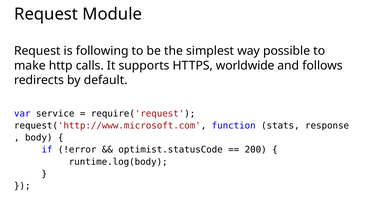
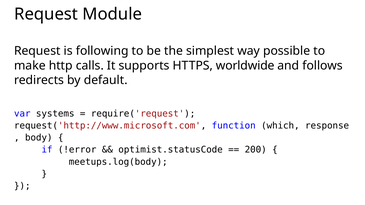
service: service -> systems
stats: stats -> which
runtime.log(body: runtime.log(body -> meetups.log(body
